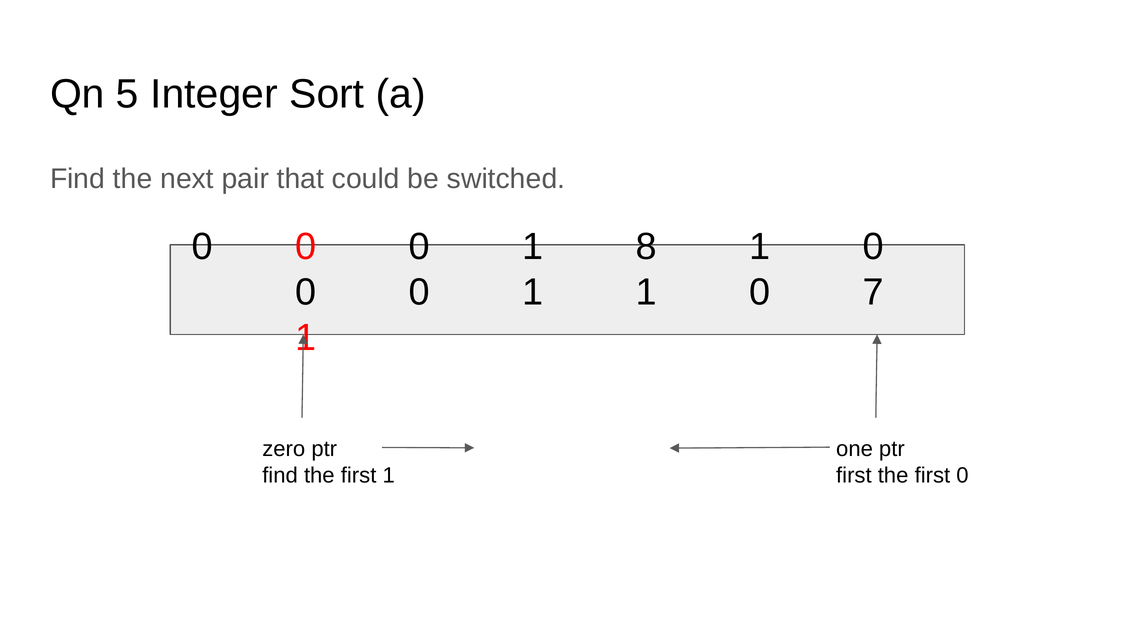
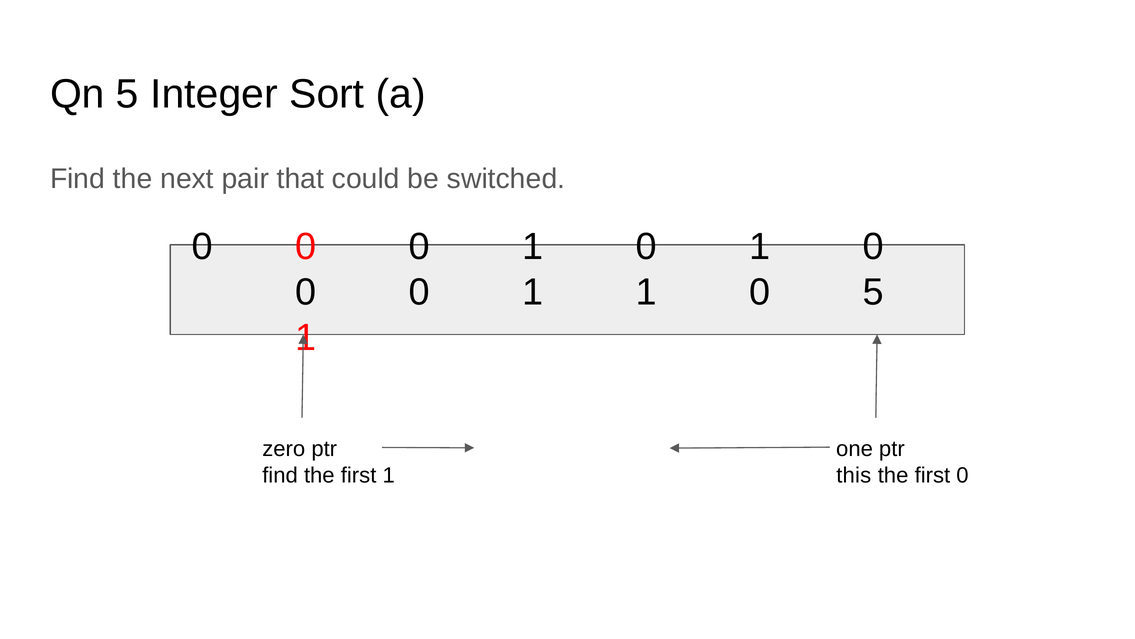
0 0 1 8: 8 -> 0
0 7: 7 -> 5
ﬁrst at (854, 475): ﬁrst -> this
